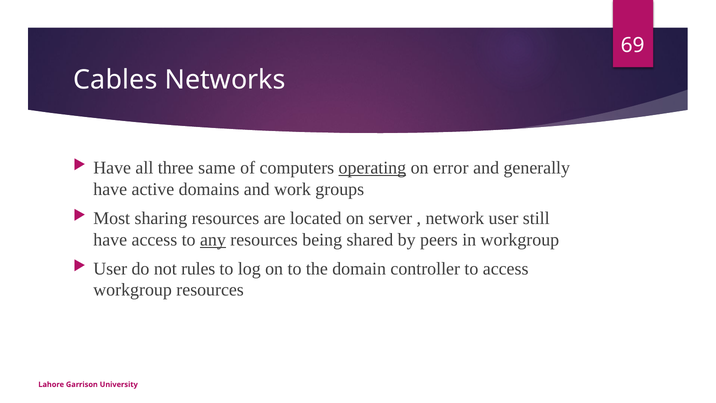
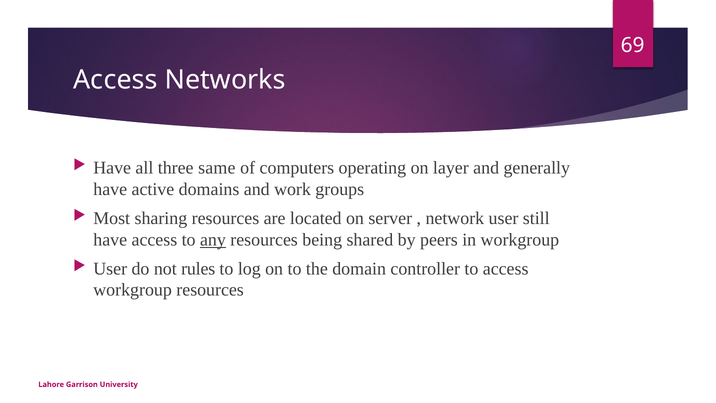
Cables at (115, 80): Cables -> Access
operating underline: present -> none
error: error -> layer
